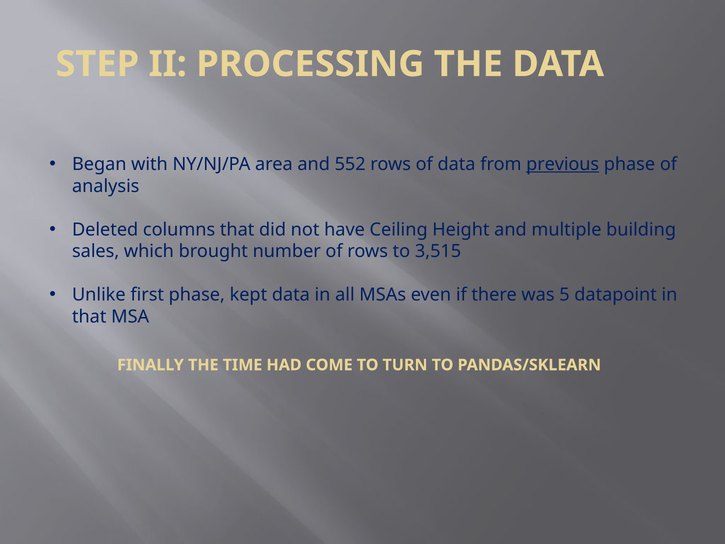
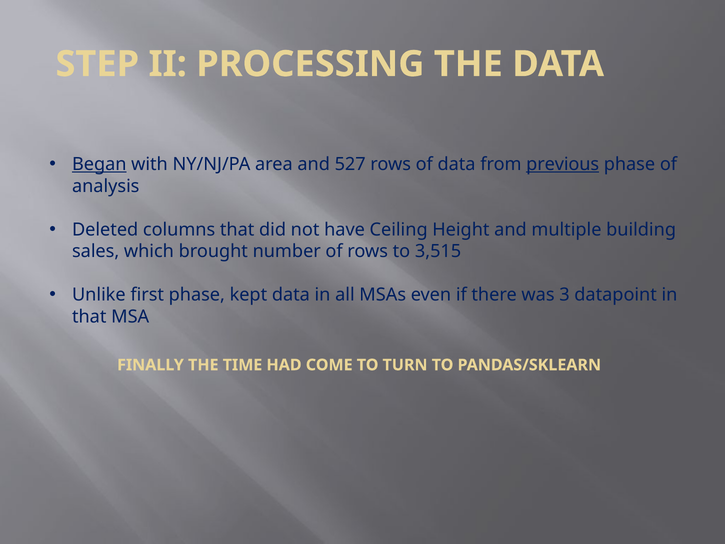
Began underline: none -> present
552: 552 -> 527
5: 5 -> 3
